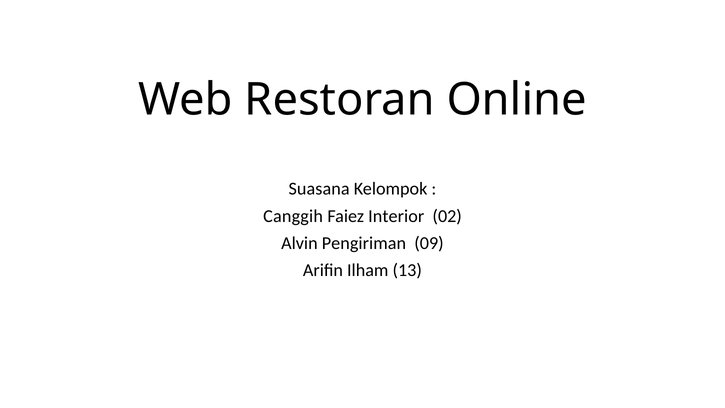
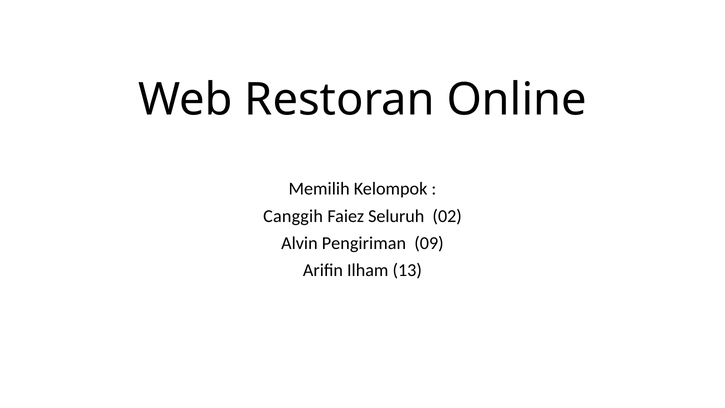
Suasana: Suasana -> Memilih
Interior: Interior -> Seluruh
